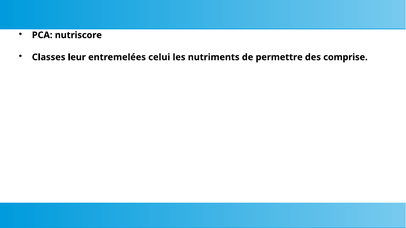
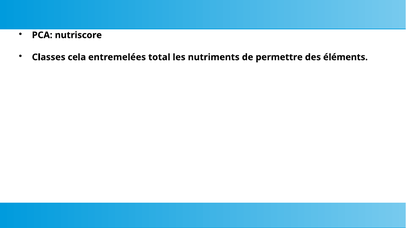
leur: leur -> cela
celui: celui -> total
comprise: comprise -> éléments
